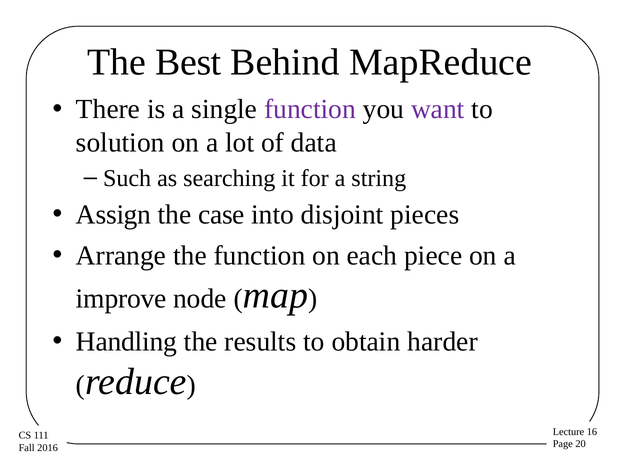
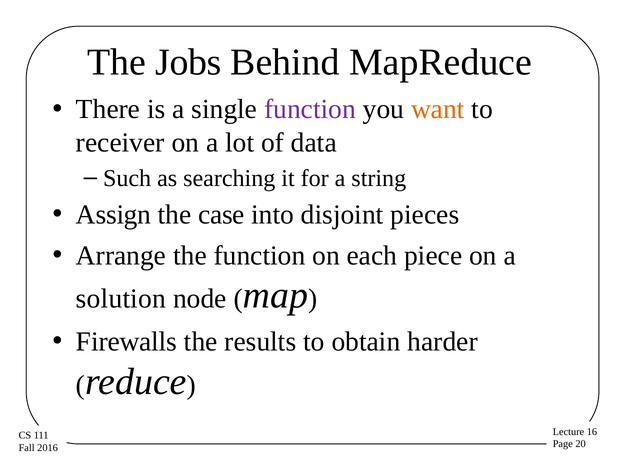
Best: Best -> Jobs
want colour: purple -> orange
solution: solution -> receiver
improve: improve -> solution
Handling: Handling -> Firewalls
